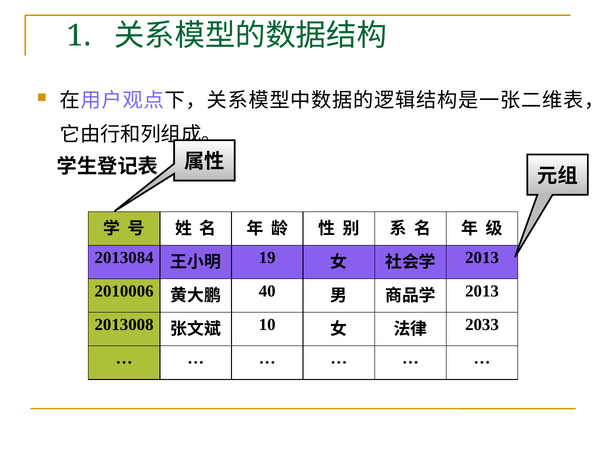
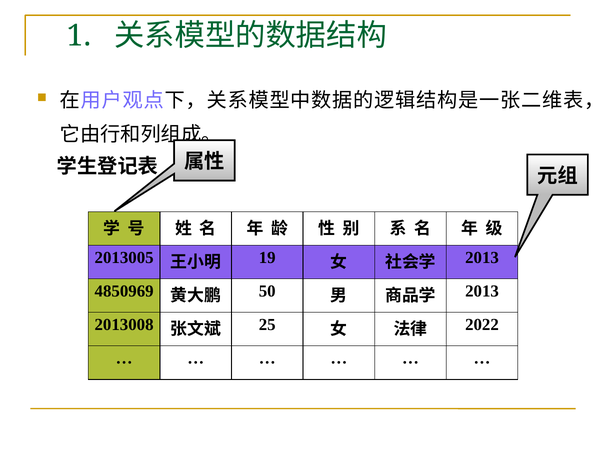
2013084: 2013084 -> 2013005
2010006: 2010006 -> 4850969
40: 40 -> 50
10: 10 -> 25
2033: 2033 -> 2022
